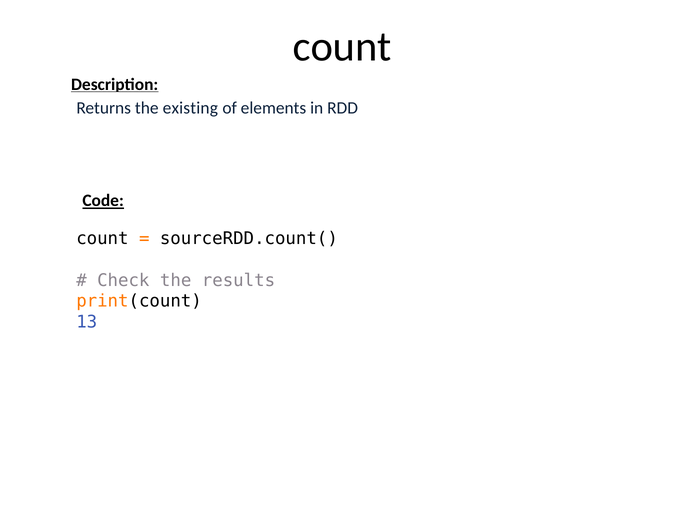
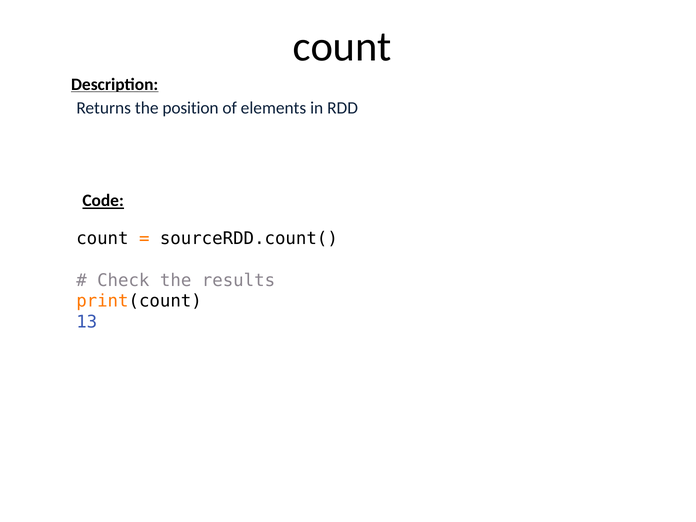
existing: existing -> position
